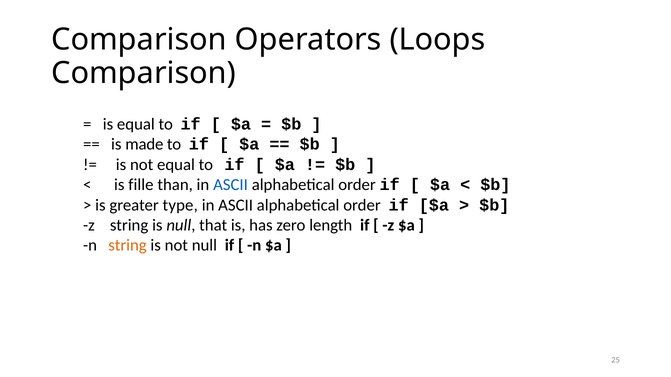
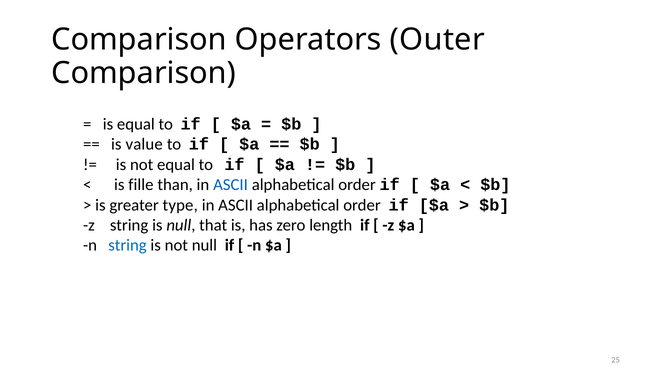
Loops: Loops -> Outer
made: made -> value
string at (128, 246) colour: orange -> blue
